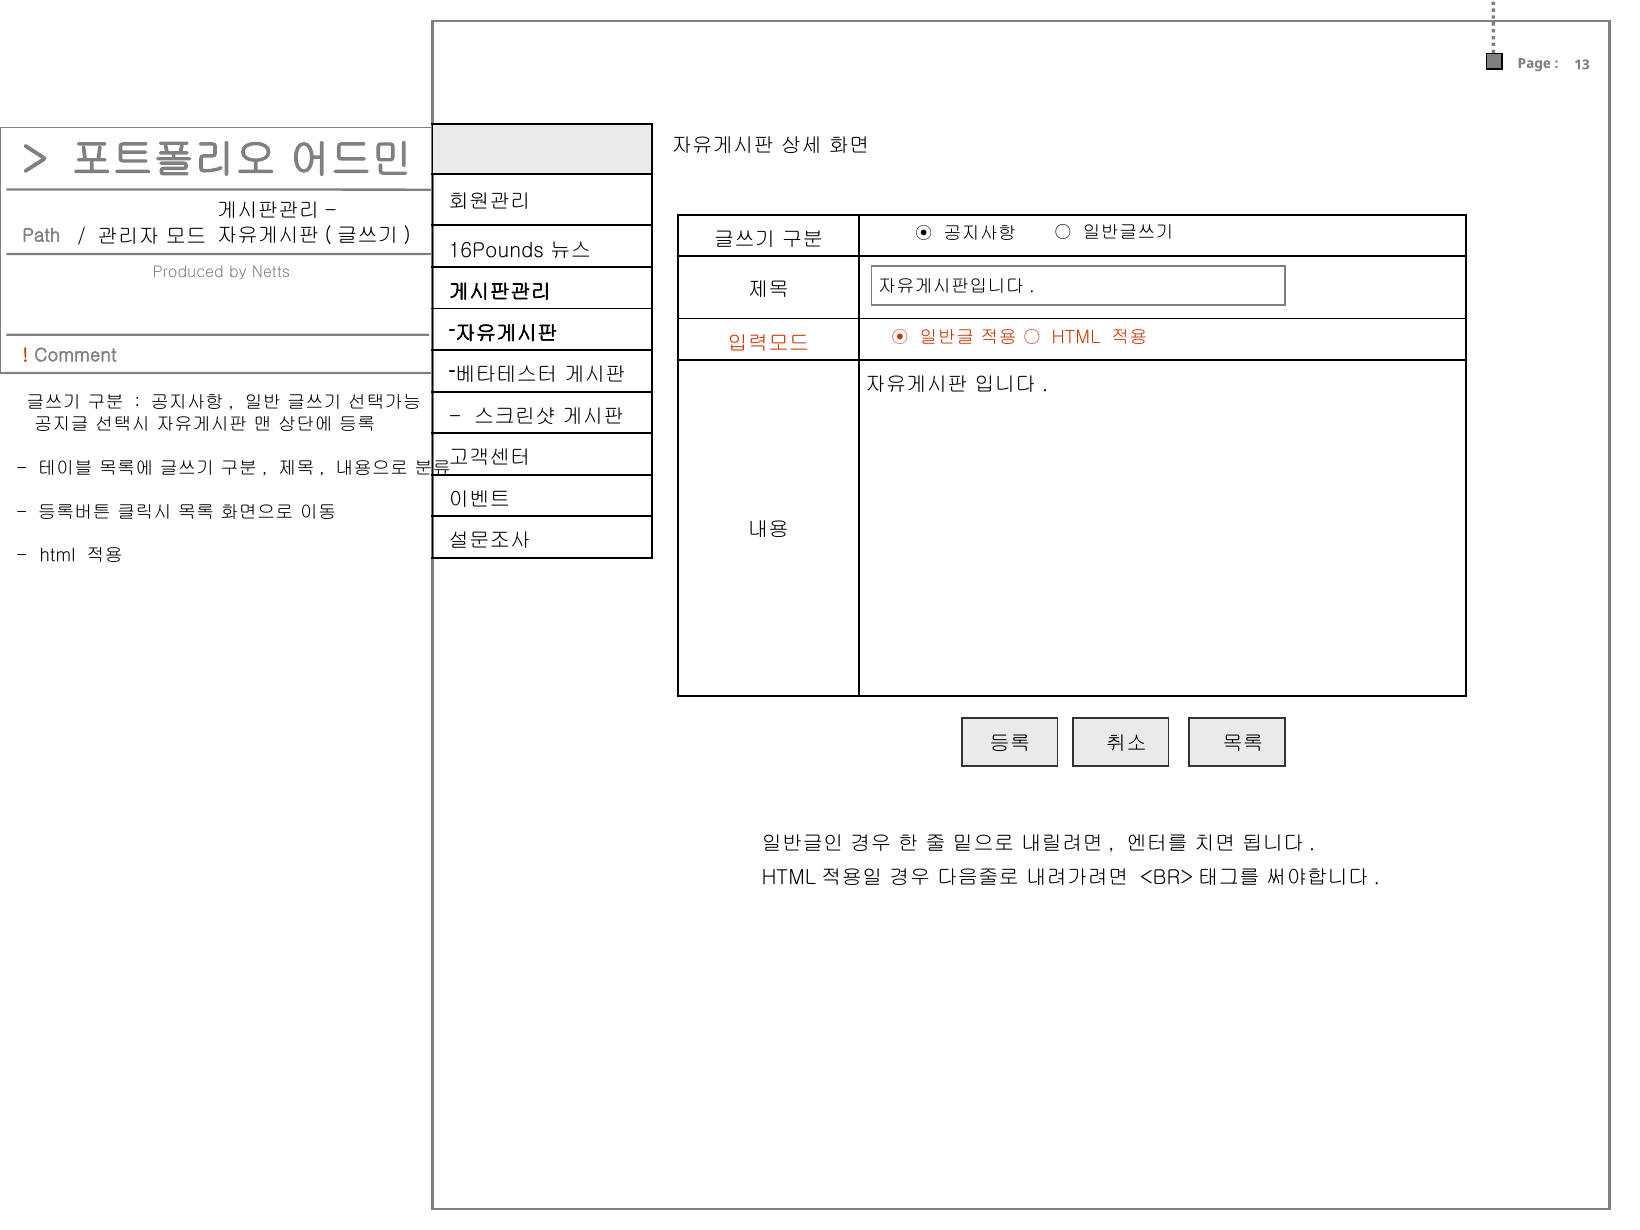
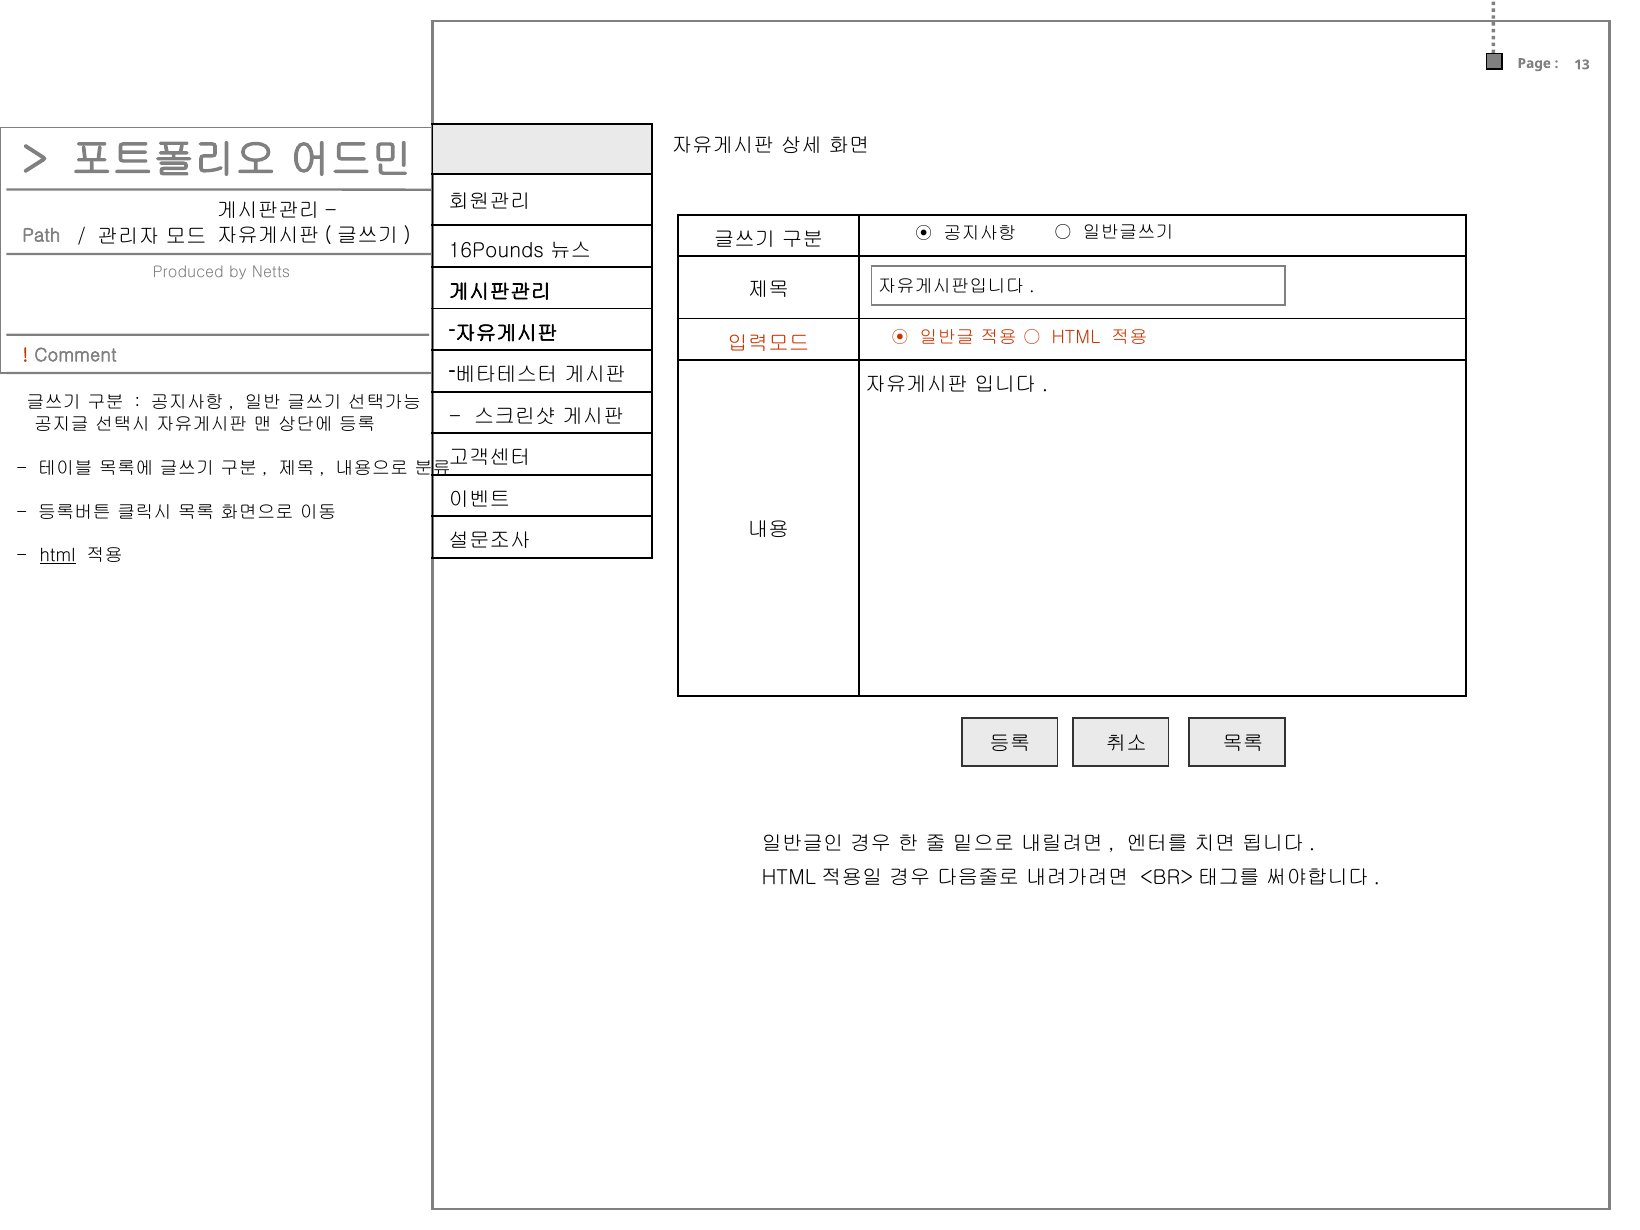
html at (58, 556) underline: none -> present
